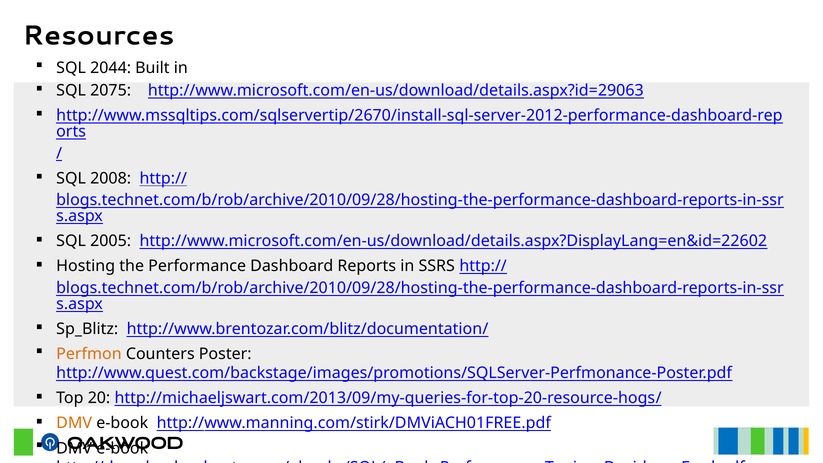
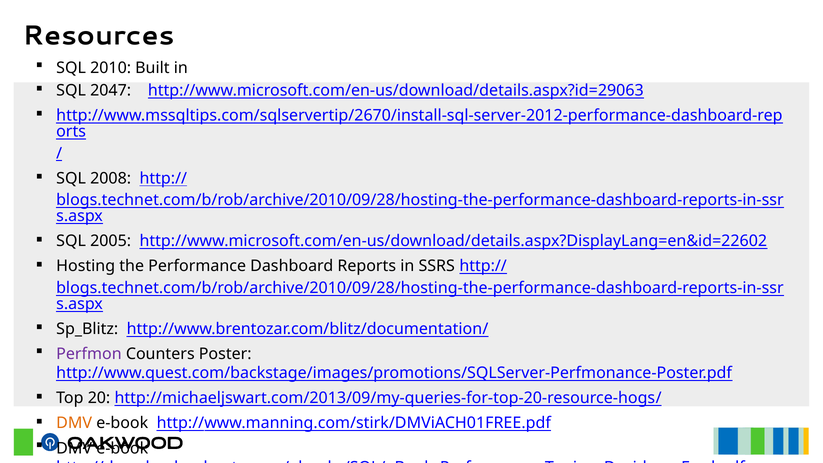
2044: 2044 -> 2010
2075: 2075 -> 2047
Perfmon colour: orange -> purple
